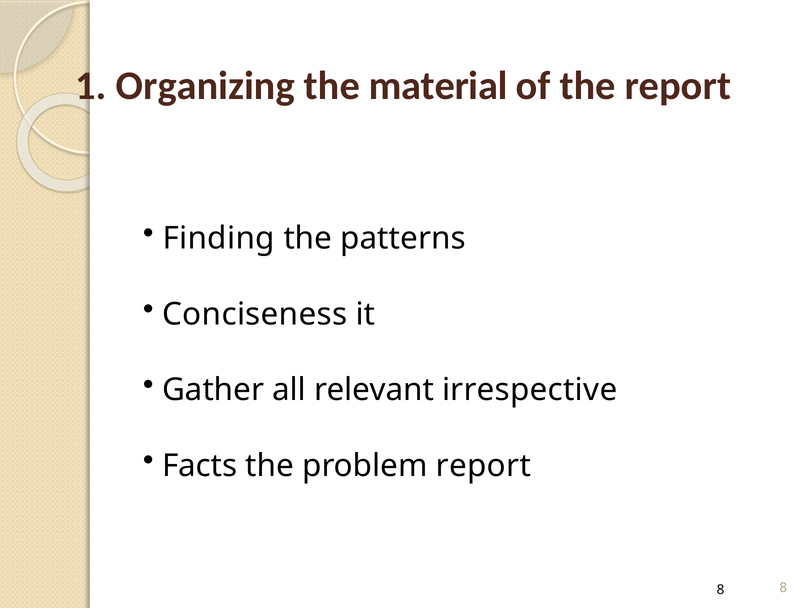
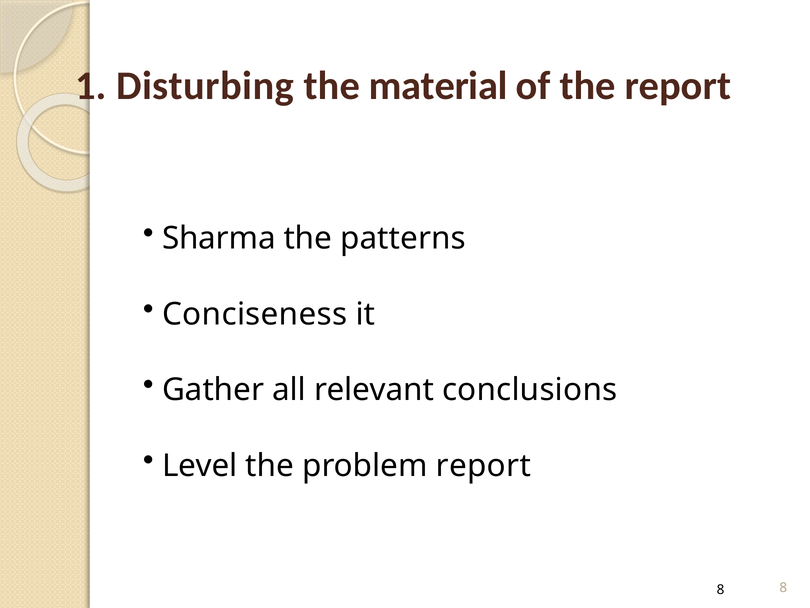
Organizing: Organizing -> Disturbing
Finding: Finding -> Sharma
irrespective: irrespective -> conclusions
Facts: Facts -> Level
